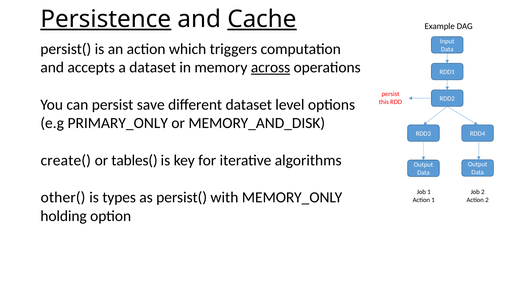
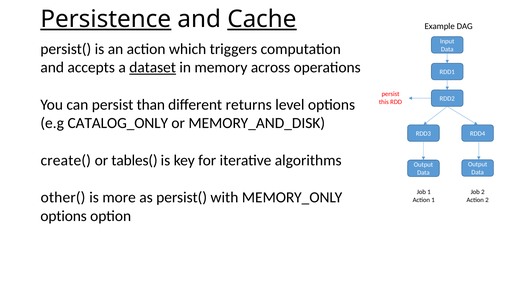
dataset at (153, 68) underline: none -> present
across underline: present -> none
save: save -> than
different dataset: dataset -> returns
PRIMARY_ONLY: PRIMARY_ONLY -> CATALOG_ONLY
types: types -> more
holding at (64, 216): holding -> options
